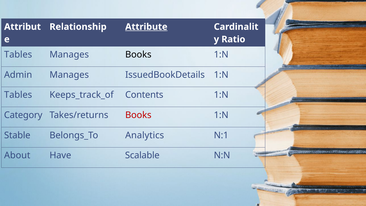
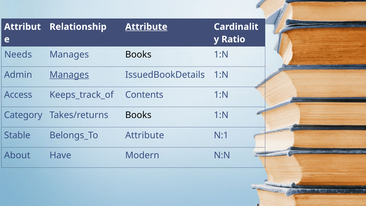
Tables at (18, 55): Tables -> Needs
Manages at (69, 75) underline: none -> present
Tables at (18, 95): Tables -> Access
Books at (138, 115) colour: red -> black
Analytics at (145, 135): Analytics -> Attribute
Scalable: Scalable -> Modern
